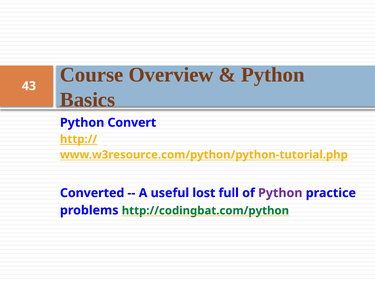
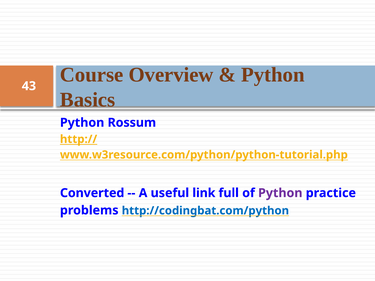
Convert: Convert -> Rossum
lost: lost -> link
http://codingbat.com/python colour: green -> blue
